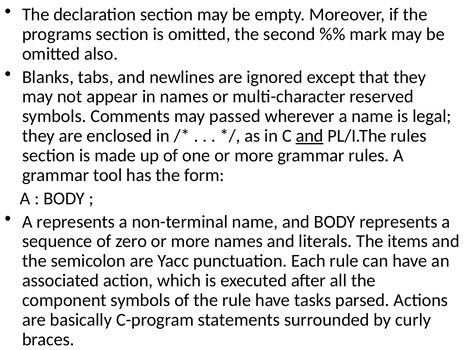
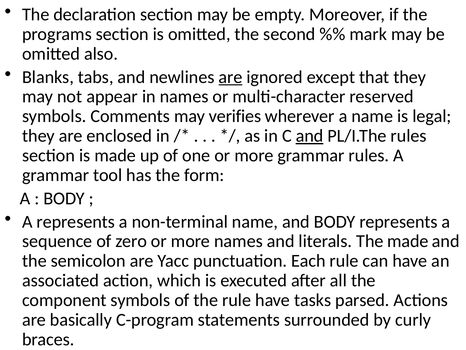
are at (231, 77) underline: none -> present
passed: passed -> verifies
The items: items -> made
